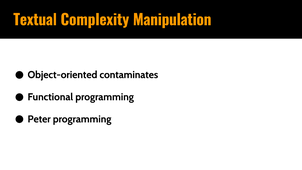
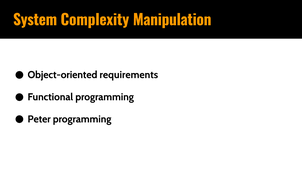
Textual: Textual -> System
contaminates: contaminates -> requirements
